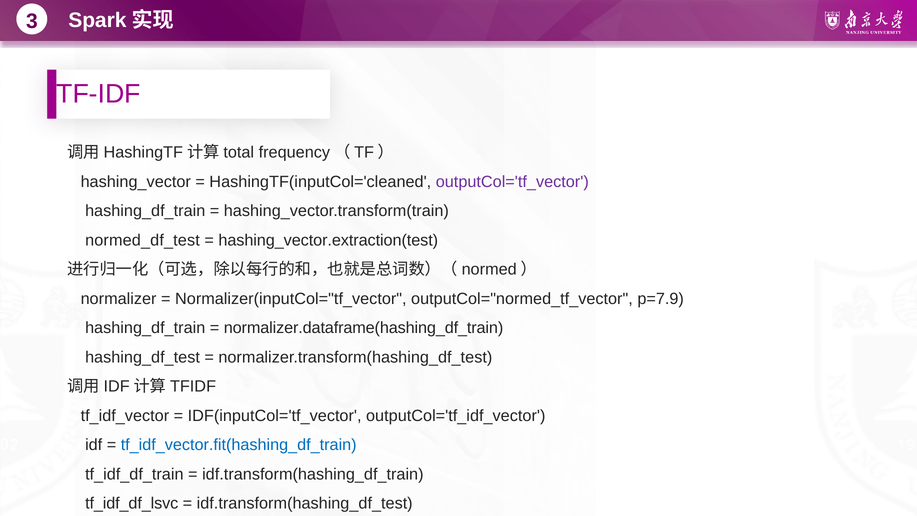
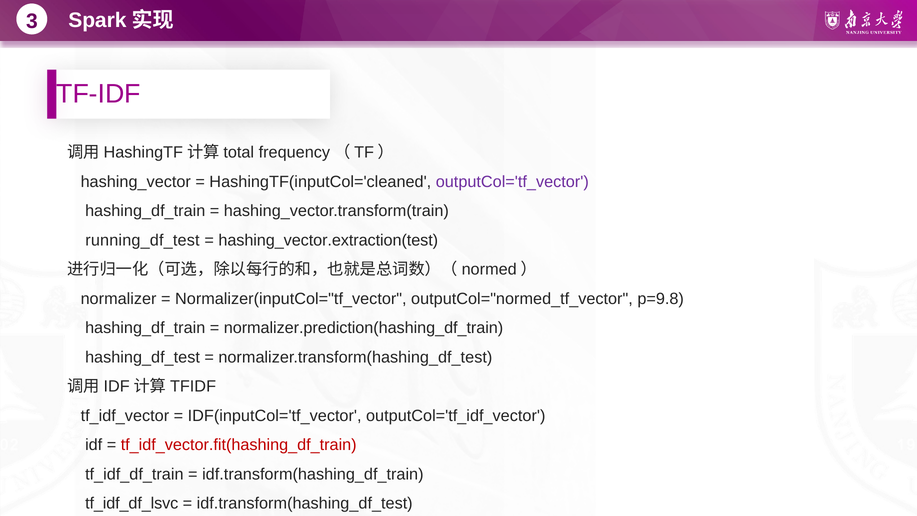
normed_df_test: normed_df_test -> running_df_test
p=7.9: p=7.9 -> p=9.8
normalizer.dataframe(hashing_df_train: normalizer.dataframe(hashing_df_train -> normalizer.prediction(hashing_df_train
tf_idf_vector.fit(hashing_df_train colour: blue -> red
